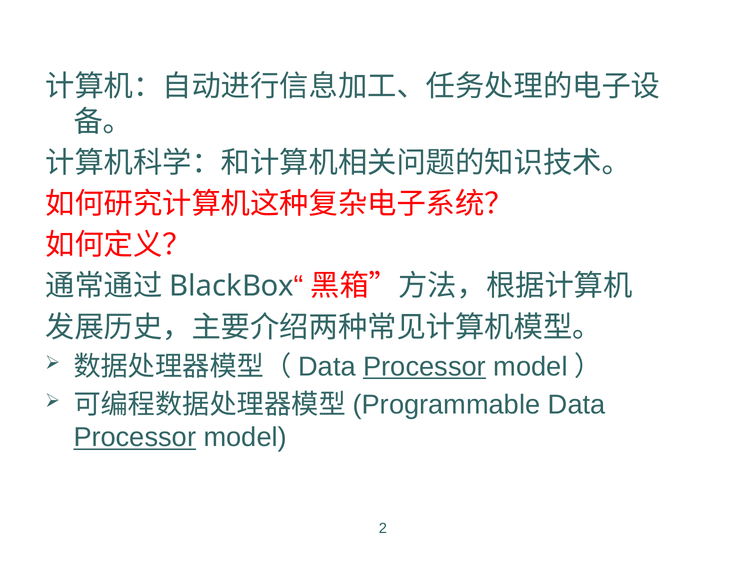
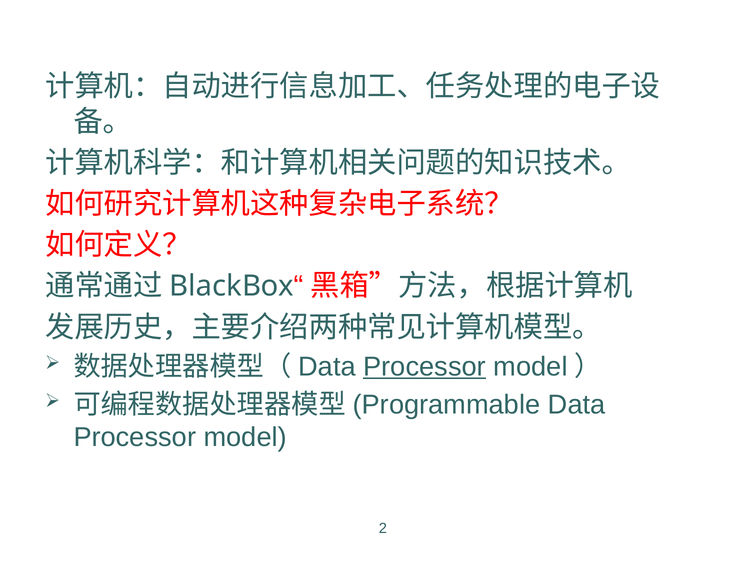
Processor at (135, 437) underline: present -> none
